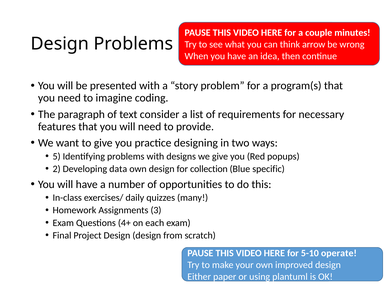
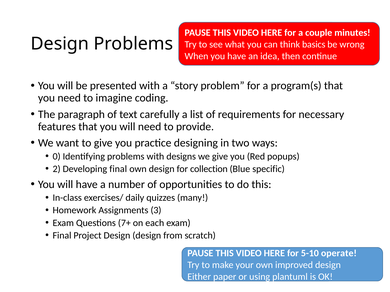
arrow: arrow -> basics
consider: consider -> carefully
5: 5 -> 0
Developing data: data -> final
4+: 4+ -> 7+
